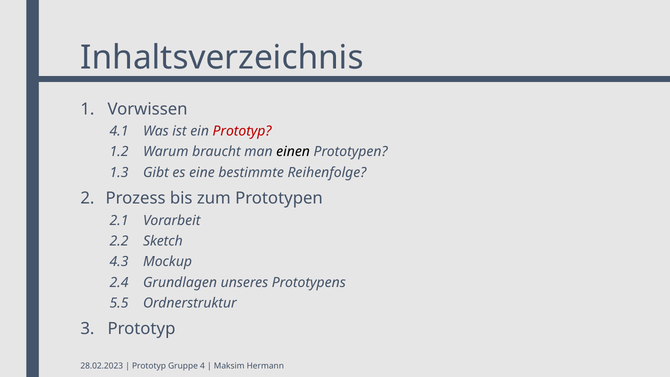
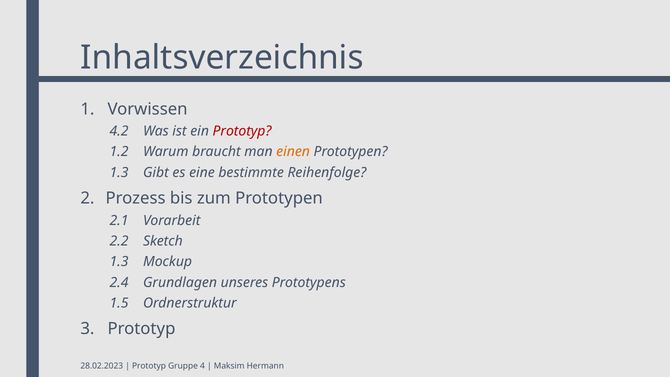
4.1: 4.1 -> 4.2
einen colour: black -> orange
4.3 at (119, 262): 4.3 -> 1.3
5.5: 5.5 -> 1.5
